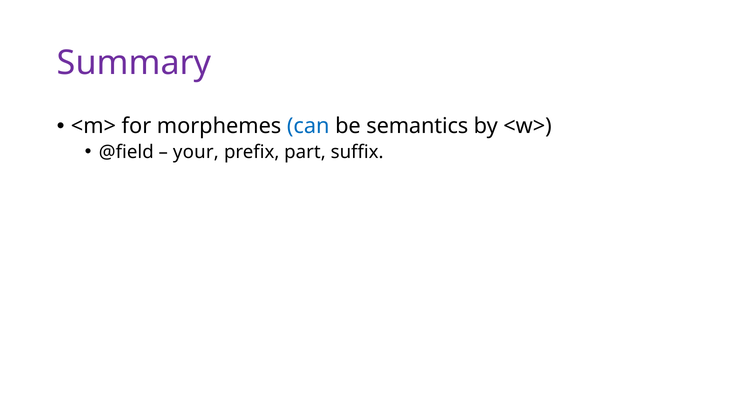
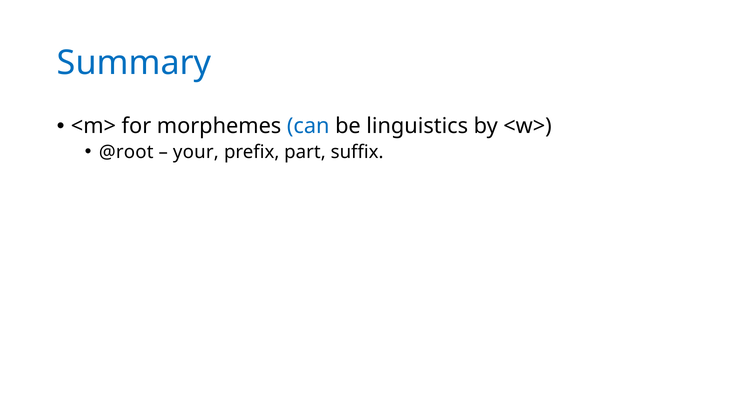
Summary colour: purple -> blue
semantics: semantics -> linguistics
@field: @field -> @root
